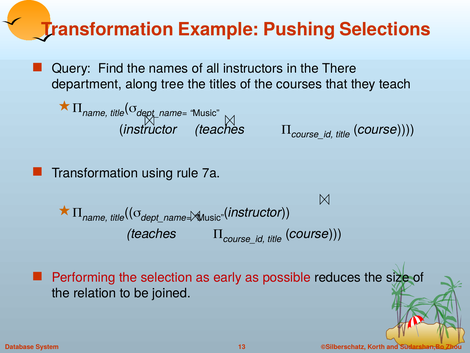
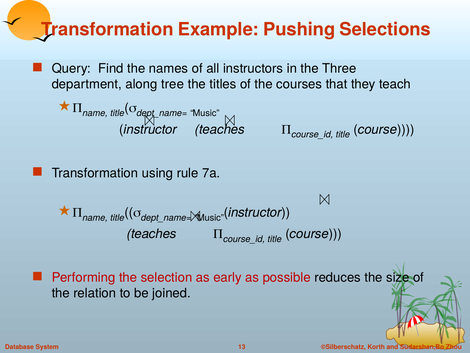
There: There -> Three
